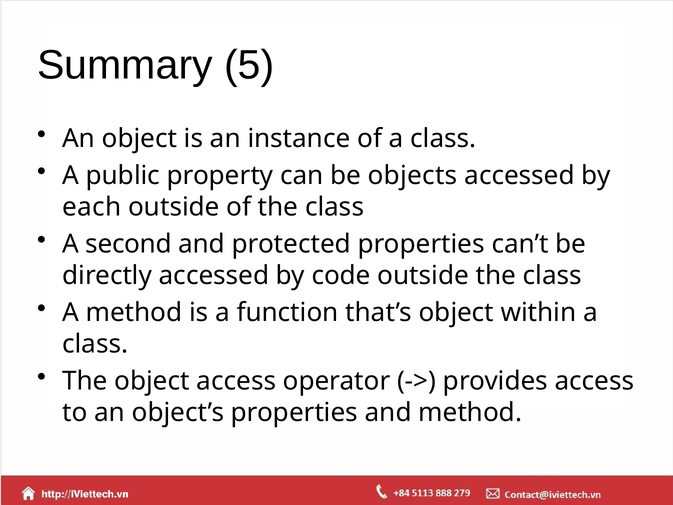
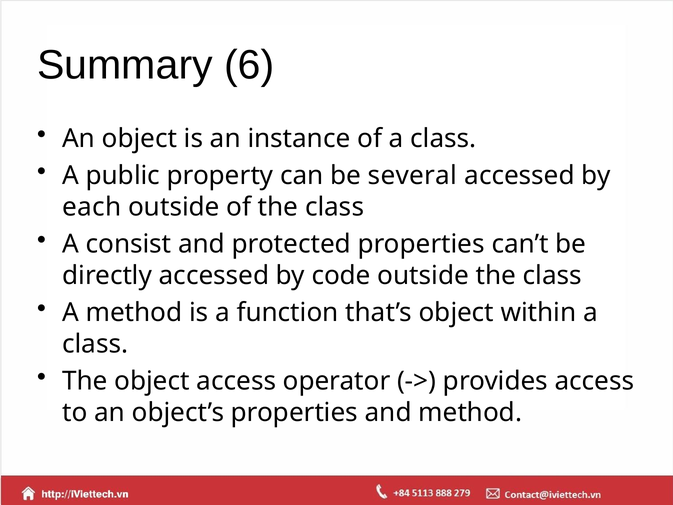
5: 5 -> 6
objects: objects -> several
second: second -> consist
